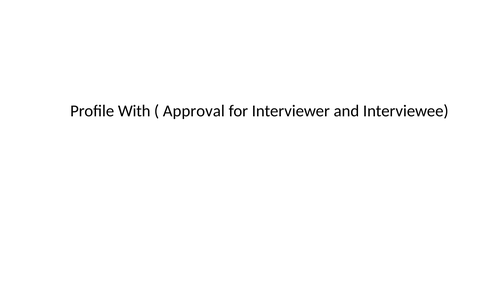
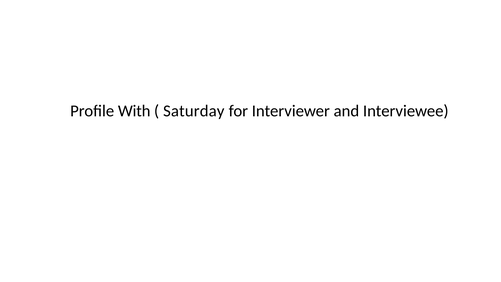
Approval: Approval -> Saturday
